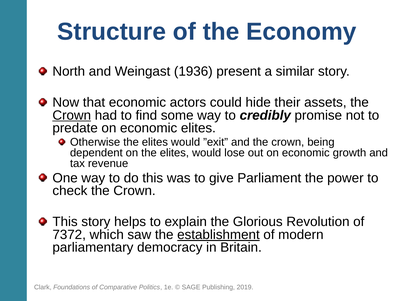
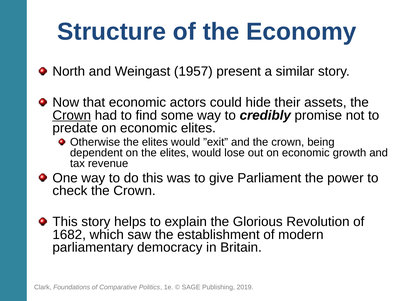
1936: 1936 -> 1957
7372: 7372 -> 1682
establishment underline: present -> none
